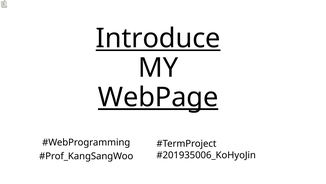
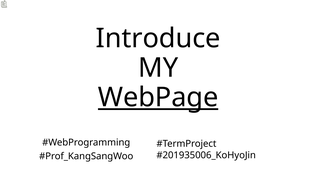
Introduce underline: present -> none
